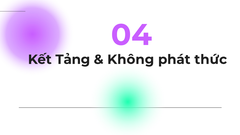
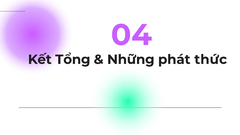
Tảng: Tảng -> Tổng
Không: Không -> Những
